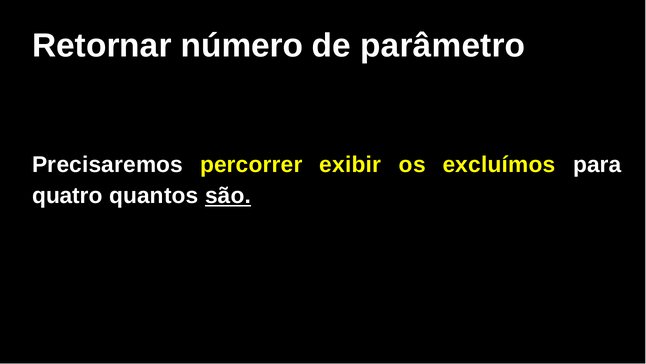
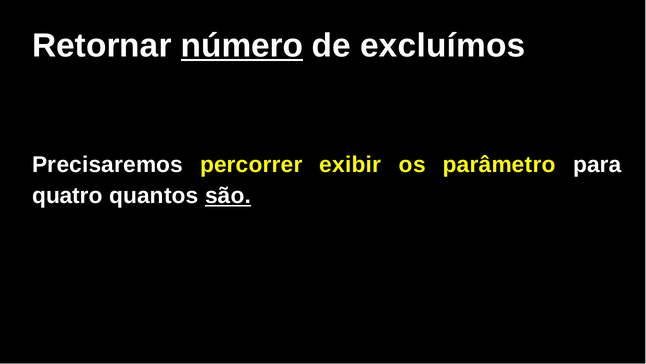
número underline: none -> present
parâmetro: parâmetro -> excluímos
excluímos: excluímos -> parâmetro
